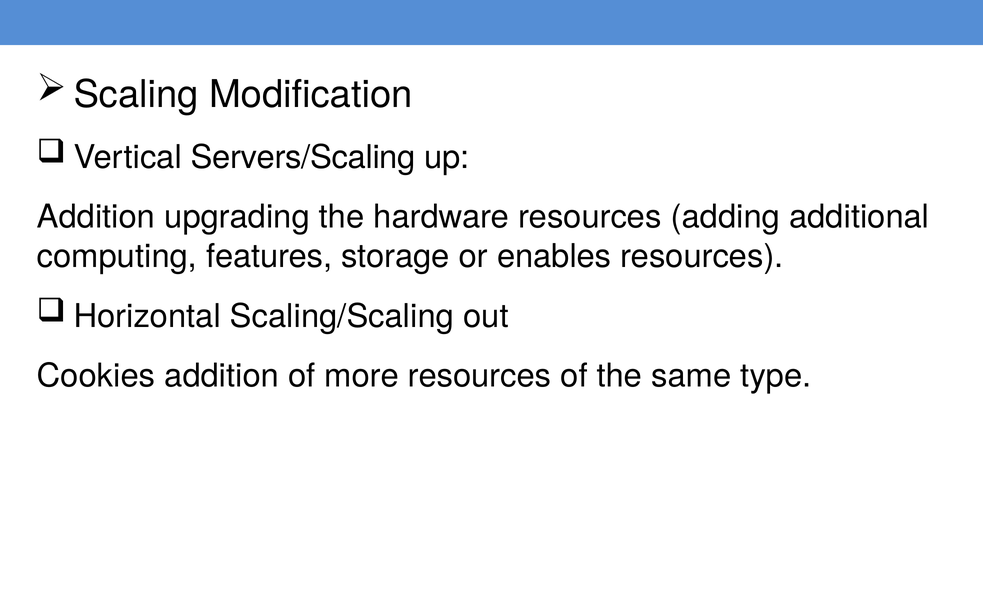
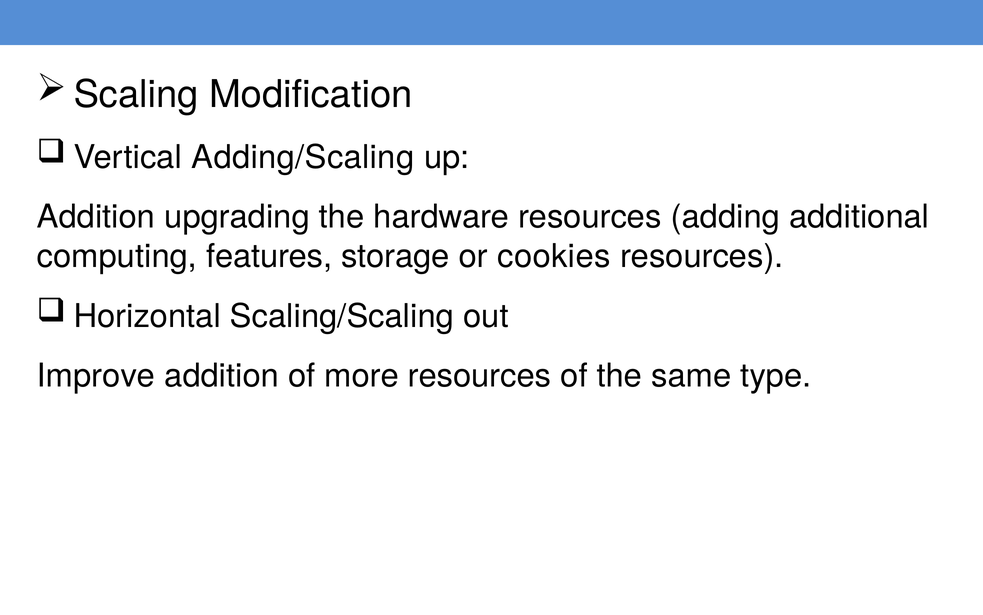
Servers/Scaling: Servers/Scaling -> Adding/Scaling
enables: enables -> cookies
Cookies: Cookies -> Improve
